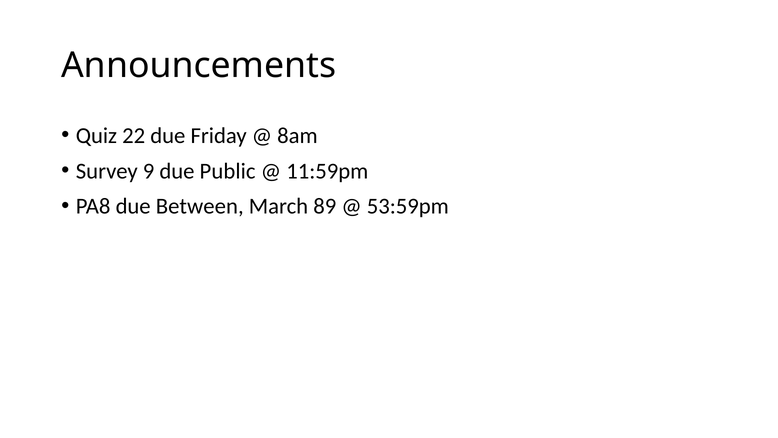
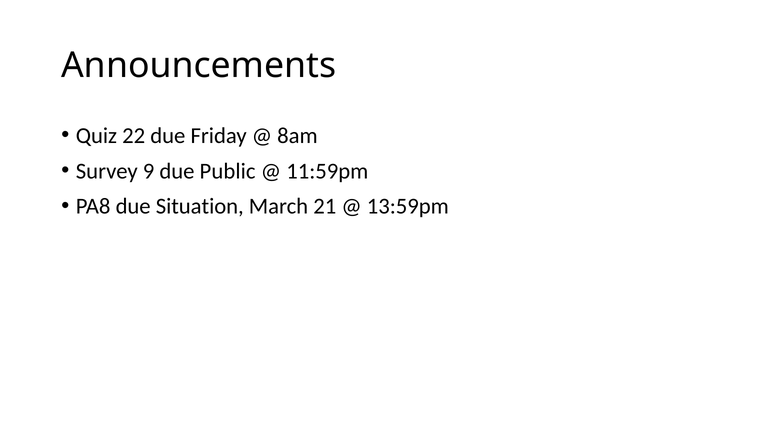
Between: Between -> Situation
89: 89 -> 21
53:59pm: 53:59pm -> 13:59pm
